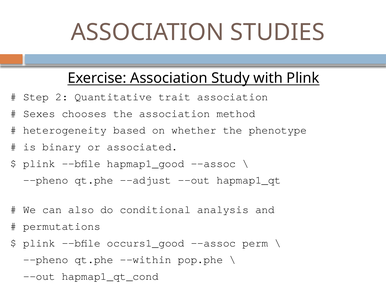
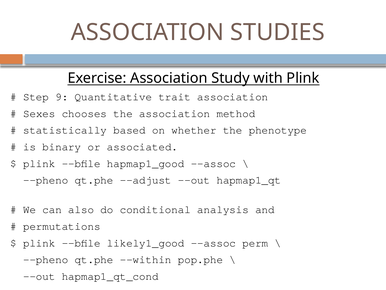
2: 2 -> 9
heterogeneity: heterogeneity -> statistically
occurs1_good: occurs1_good -> likely1_good
